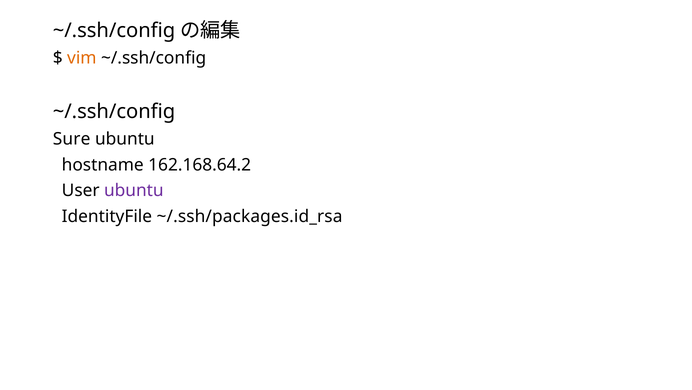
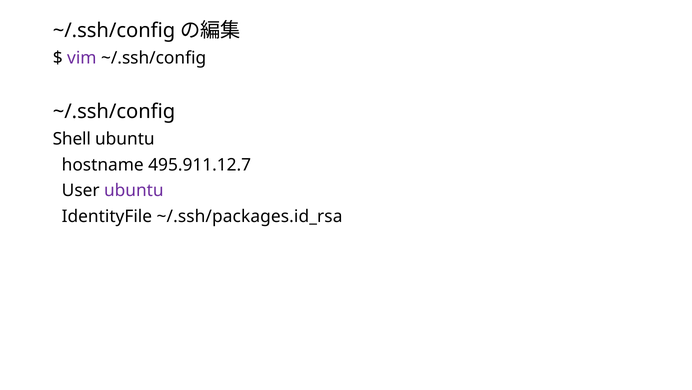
vim colour: orange -> purple
Sure: Sure -> Shell
162.168.64.2: 162.168.64.2 -> 495.911.12.7
